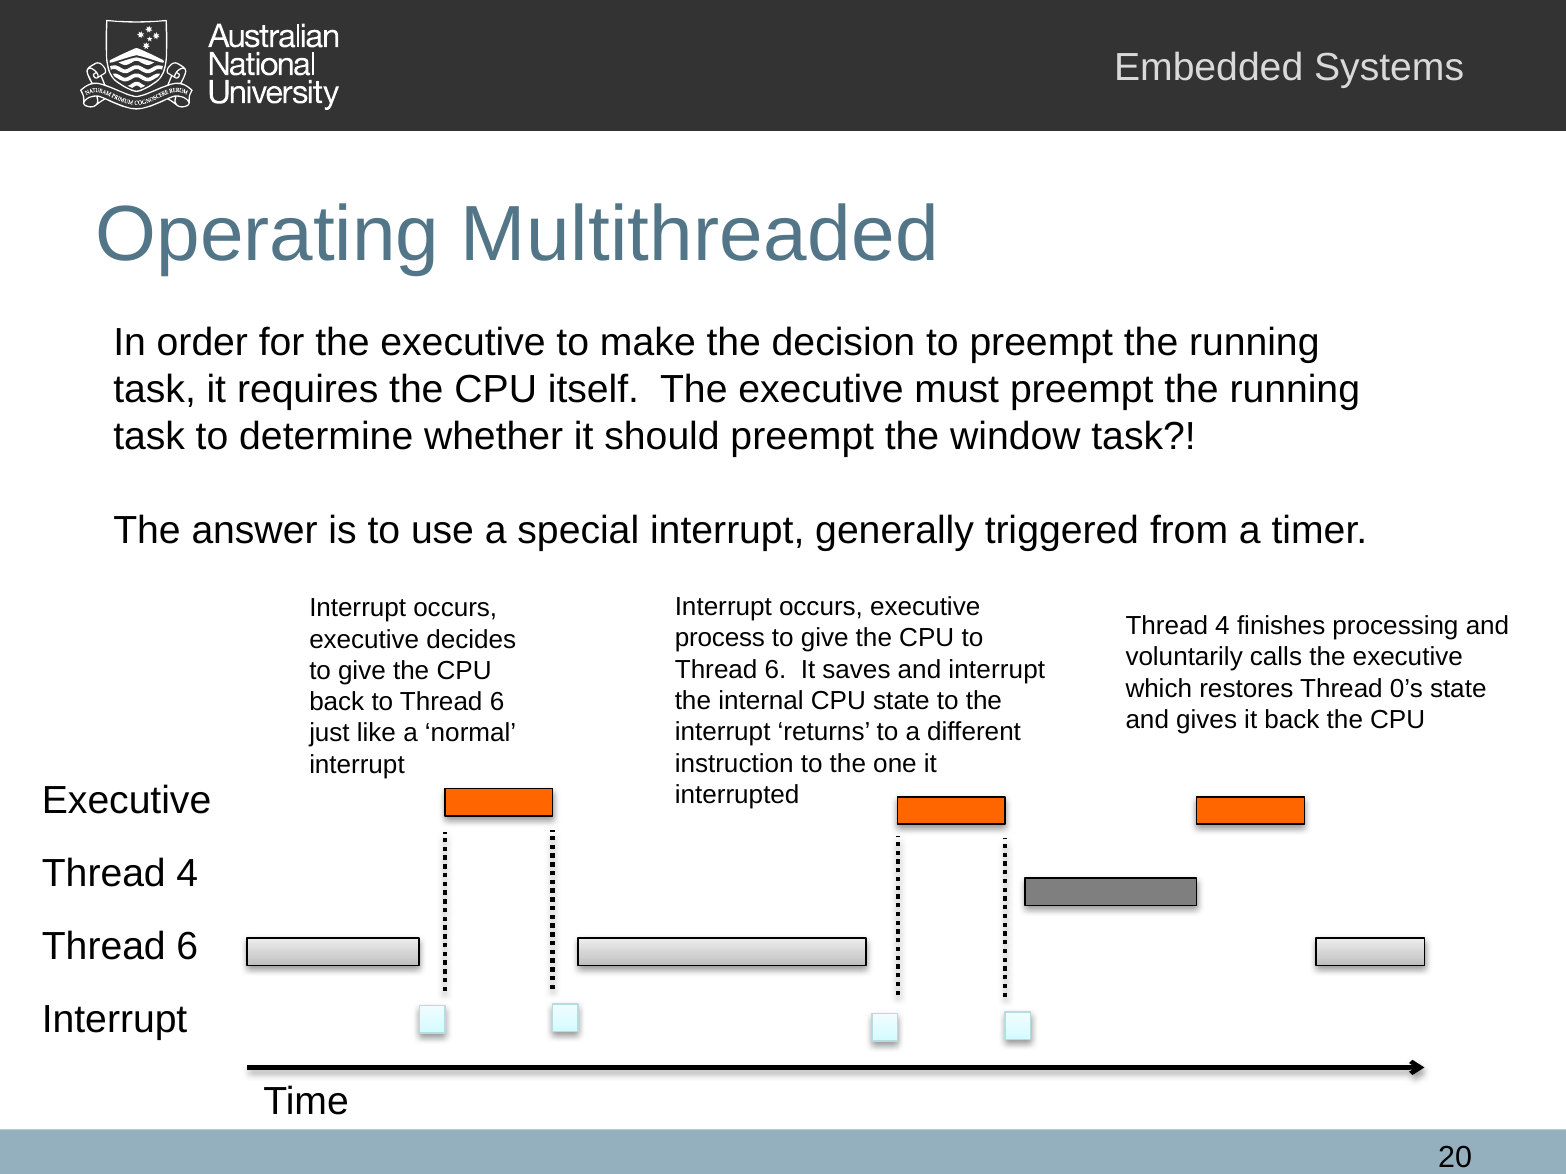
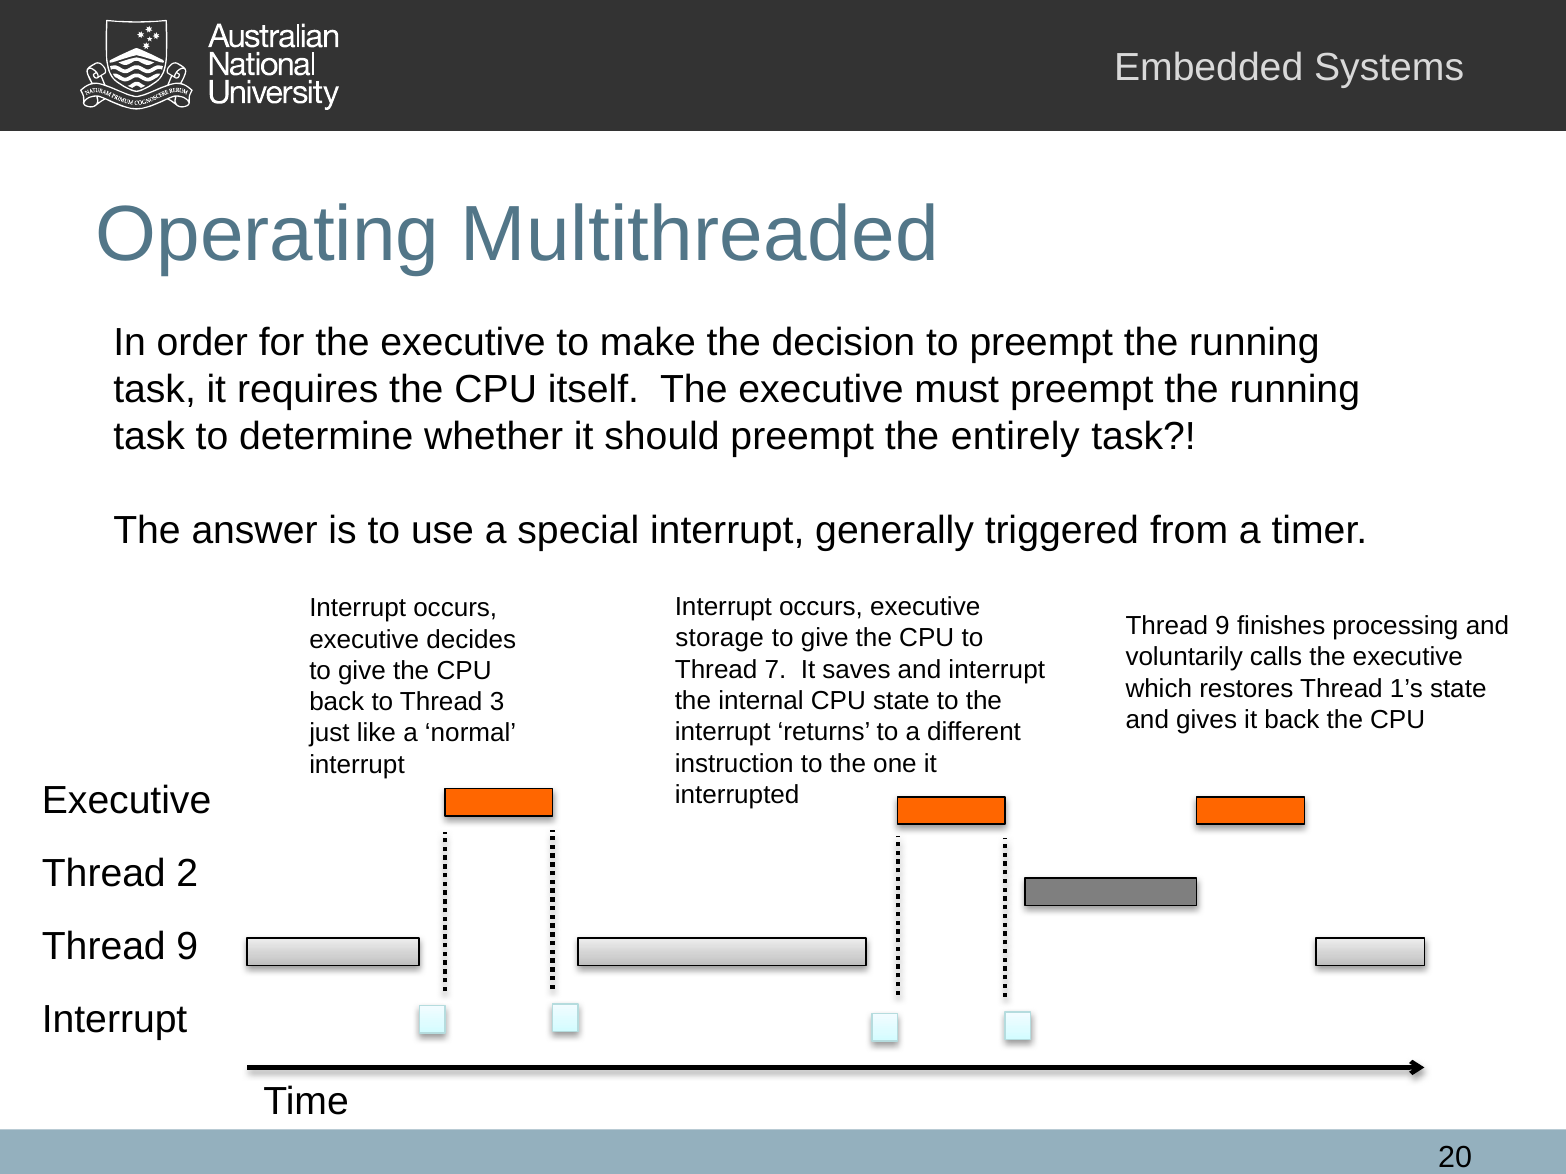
window: window -> entirely
4 at (1222, 626): 4 -> 9
process: process -> storage
6 at (775, 670): 6 -> 7
0’s: 0’s -> 1’s
back to Thread 6: 6 -> 3
4 at (187, 874): 4 -> 2
6 at (187, 947): 6 -> 9
